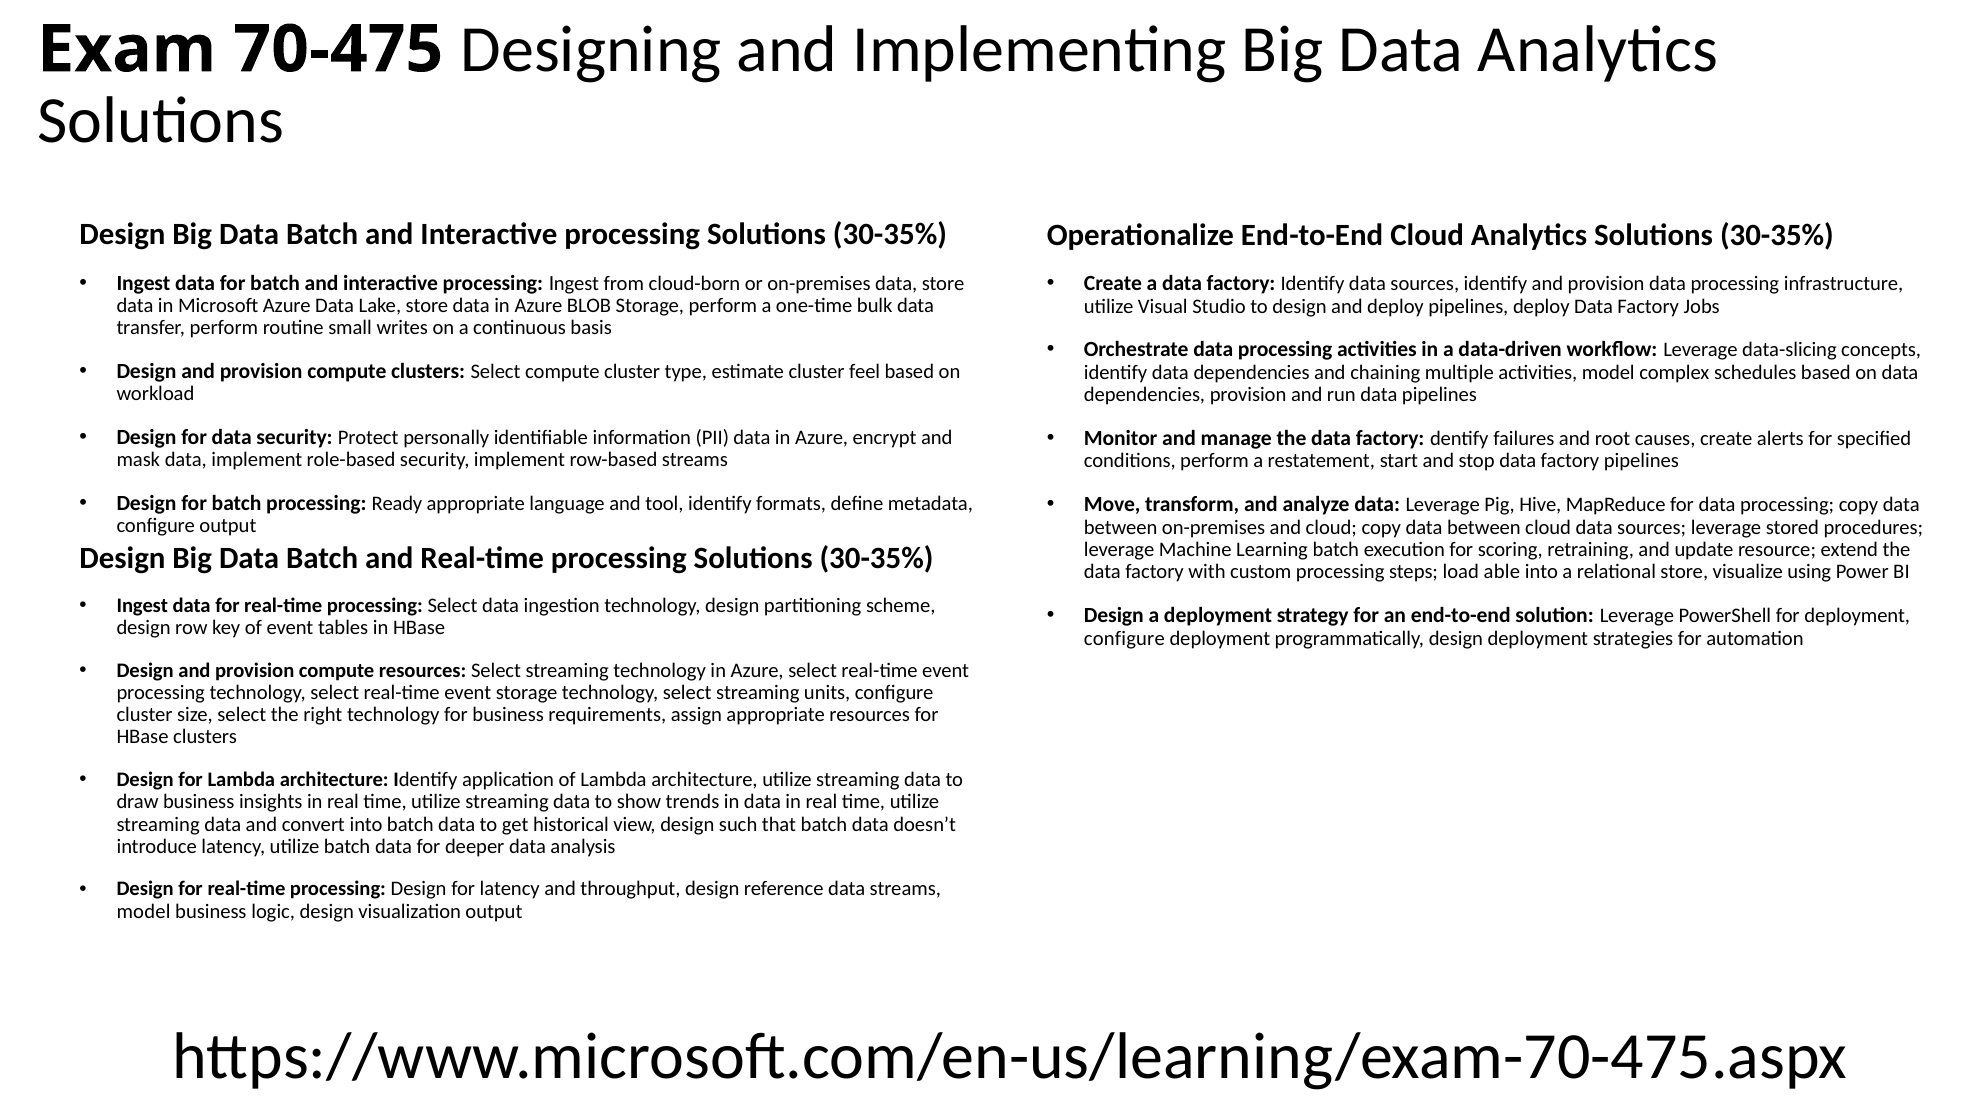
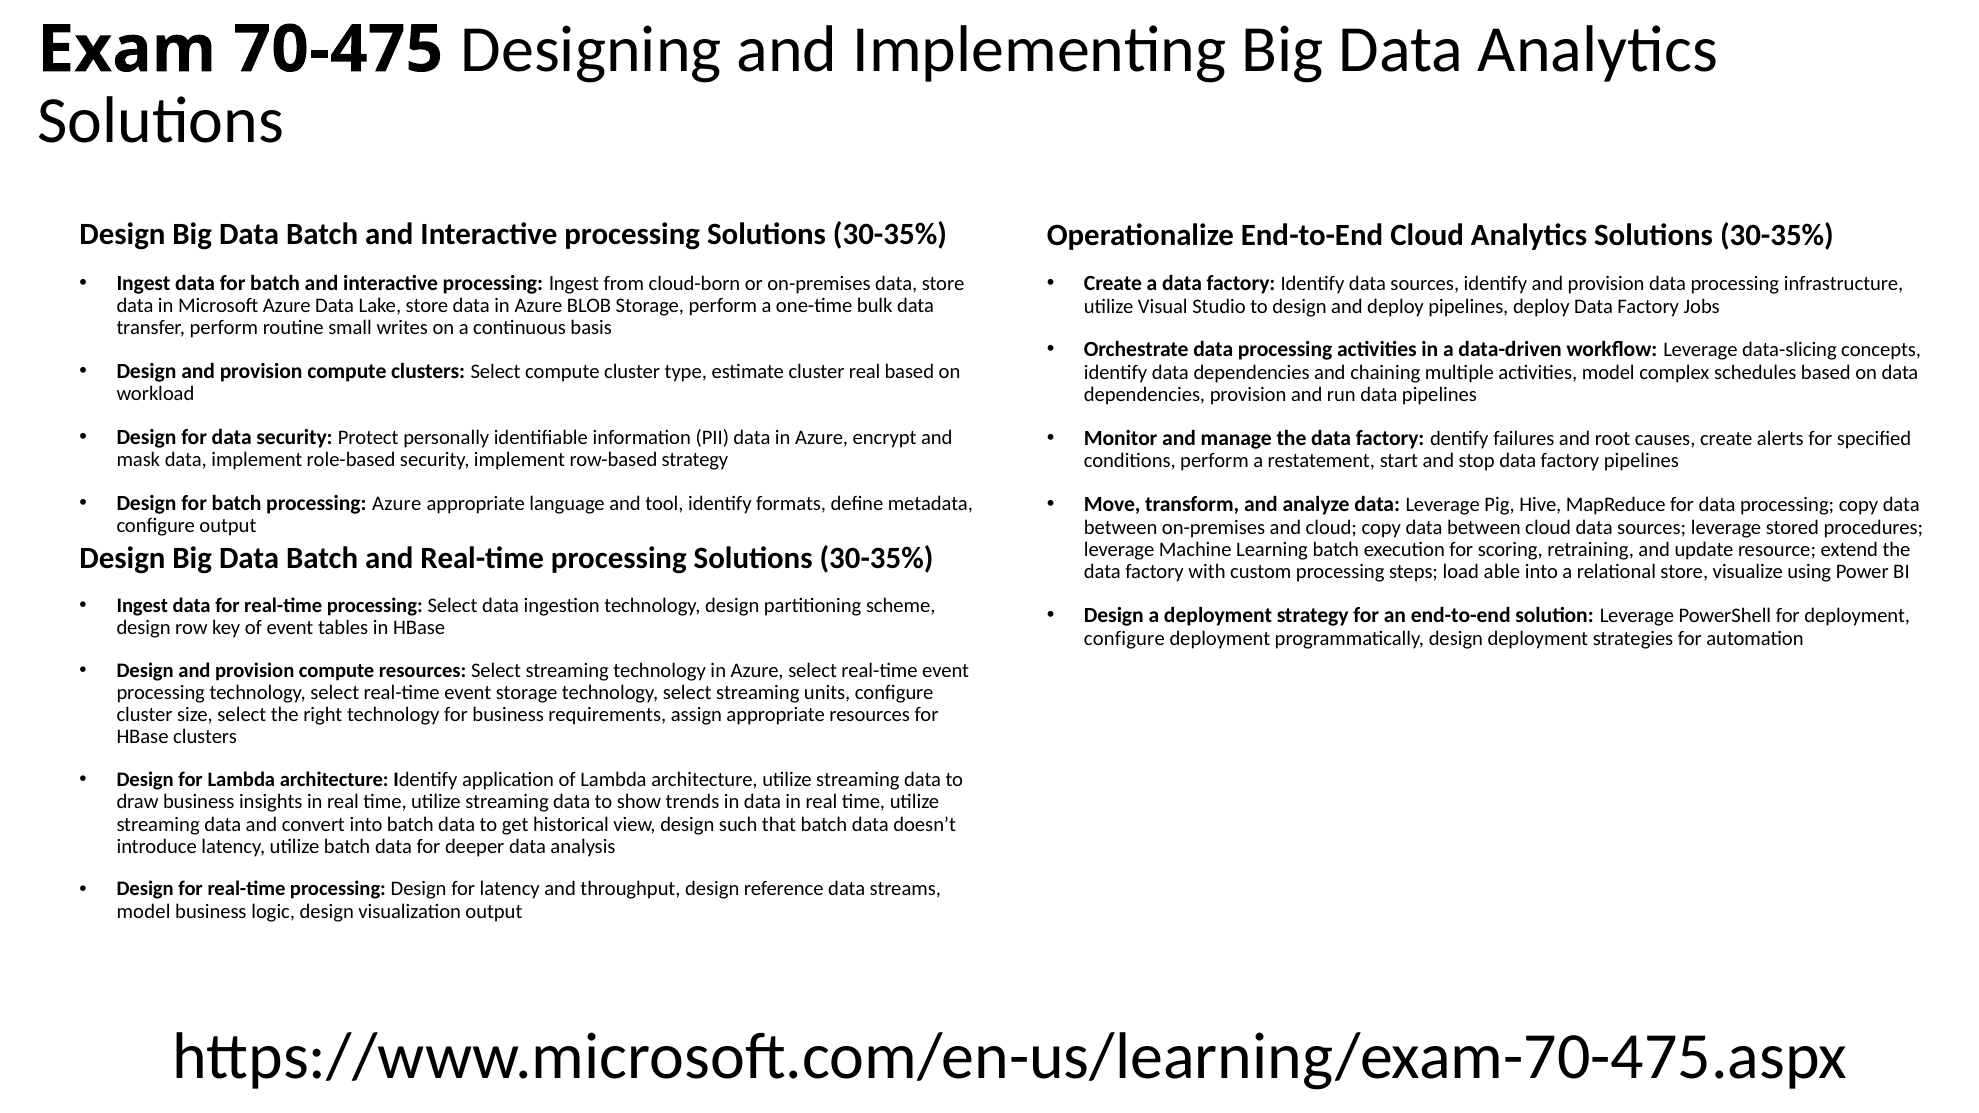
cluster feel: feel -> real
row-based streams: streams -> strategy
processing Ready: Ready -> Azure
